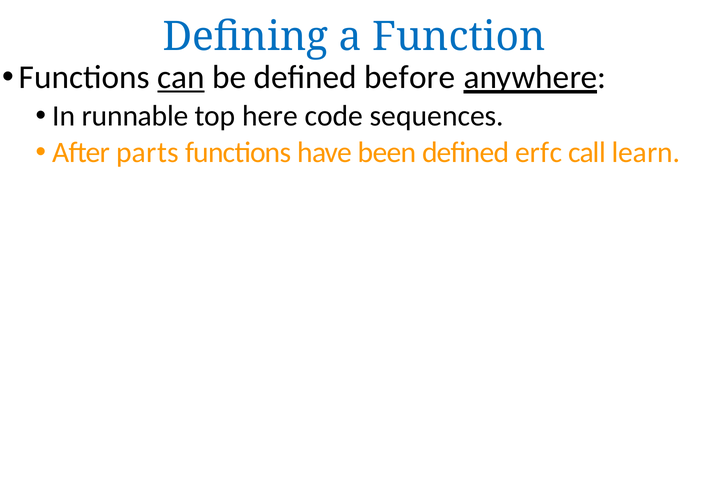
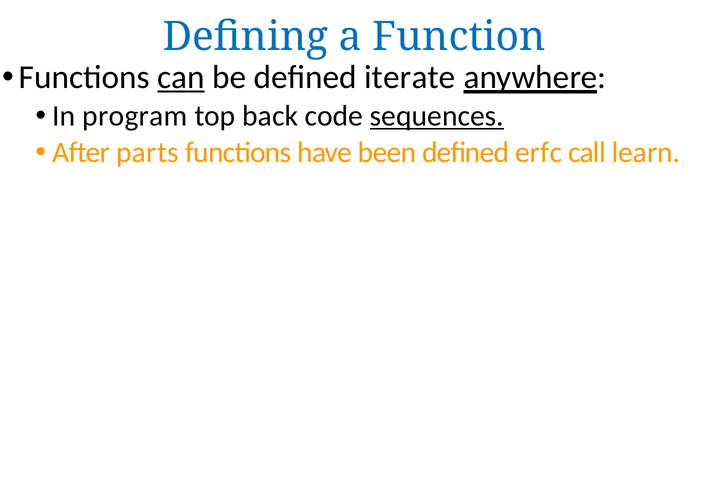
before: before -> iterate
runnable: runnable -> program
here: here -> back
sequences underline: none -> present
